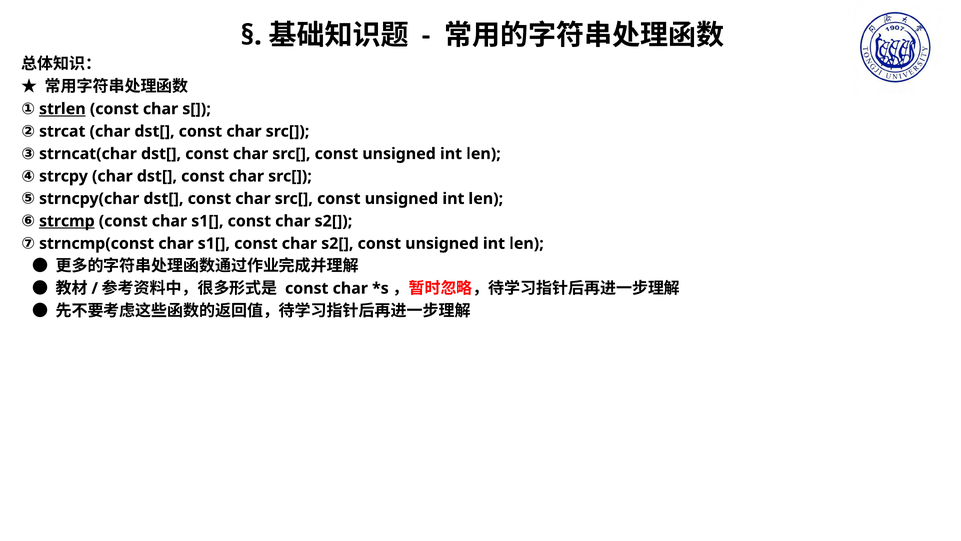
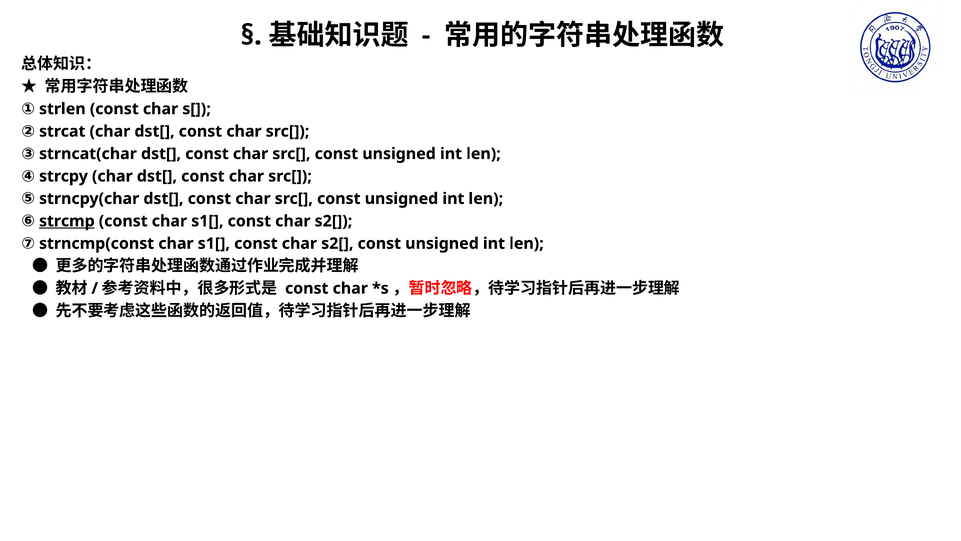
strlen underline: present -> none
